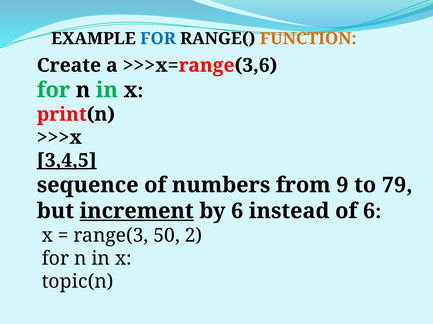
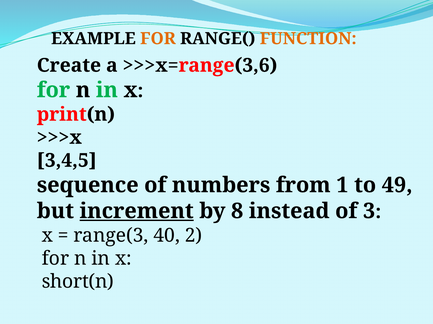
FOR at (158, 39) colour: blue -> orange
3,4,5 underline: present -> none
9: 9 -> 1
79: 79 -> 49
by 6: 6 -> 8
of 6: 6 -> 3
50: 50 -> 40
topic(n: topic(n -> short(n
